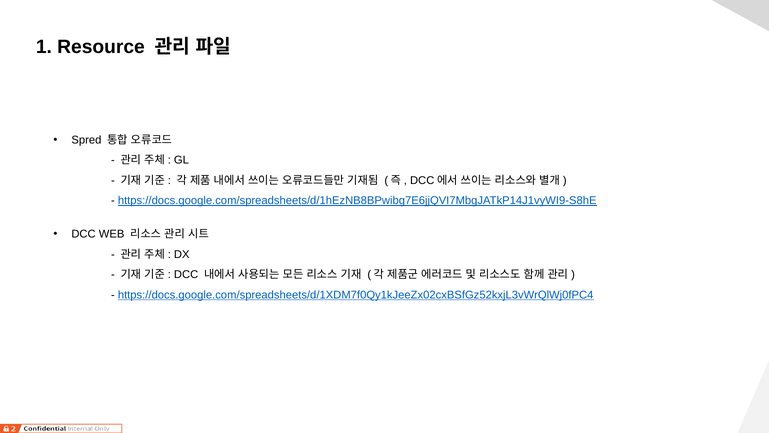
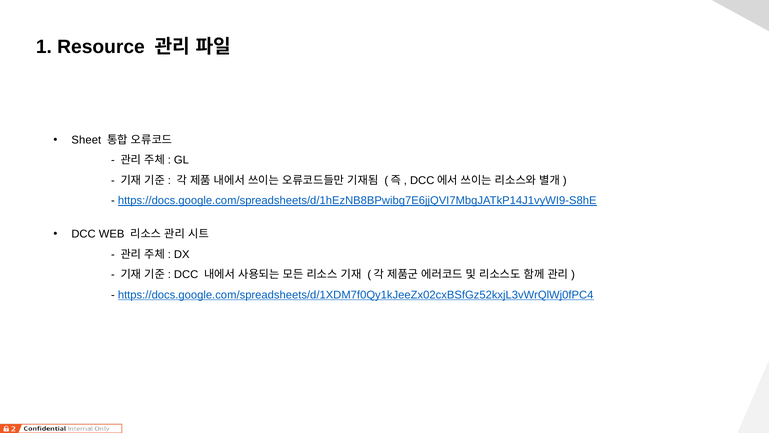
Spred: Spred -> Sheet
